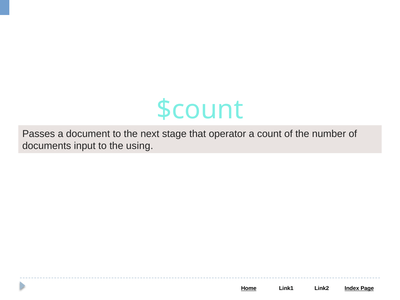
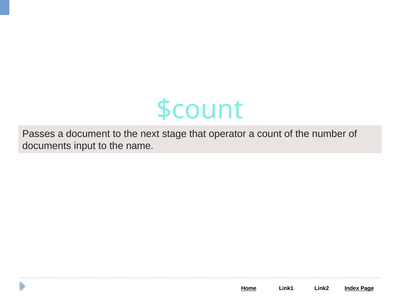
using: using -> name
